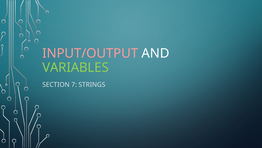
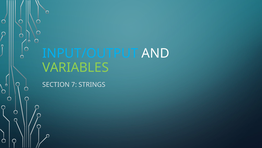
INPUT/OUTPUT colour: pink -> light blue
